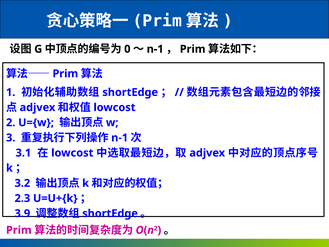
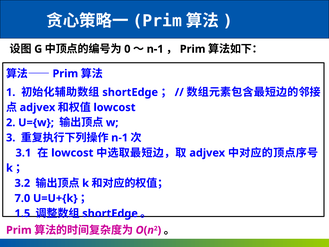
2.3: 2.3 -> 7.0
3.9: 3.9 -> 1.5
